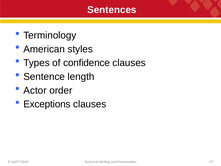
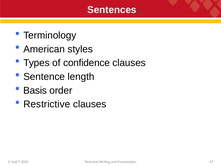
Actor: Actor -> Basis
Exceptions: Exceptions -> Restrictive
